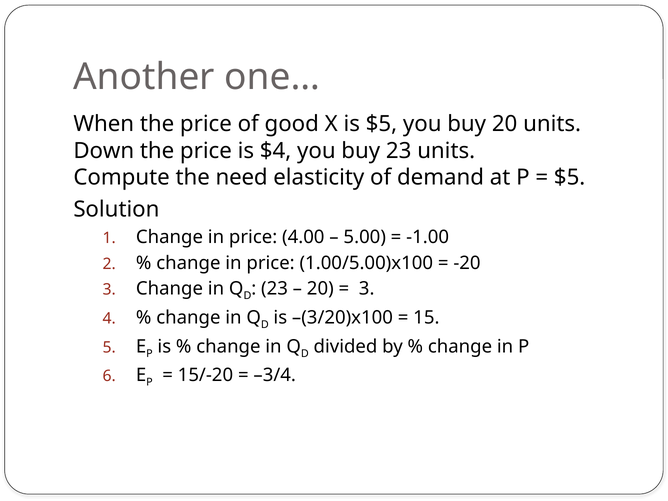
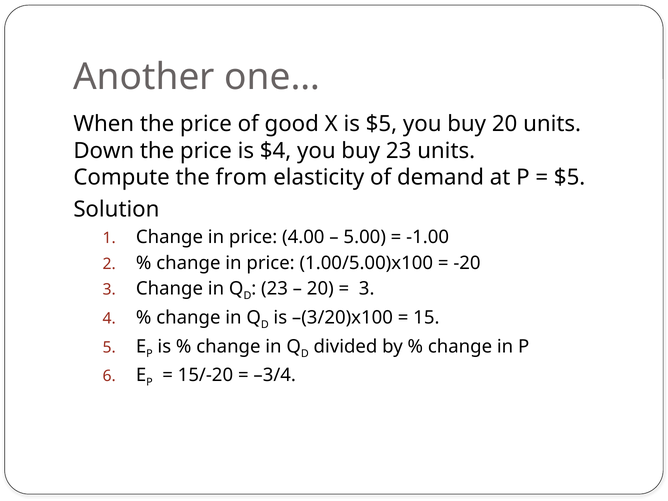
need: need -> from
